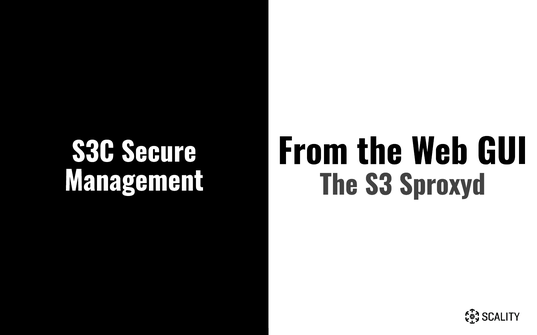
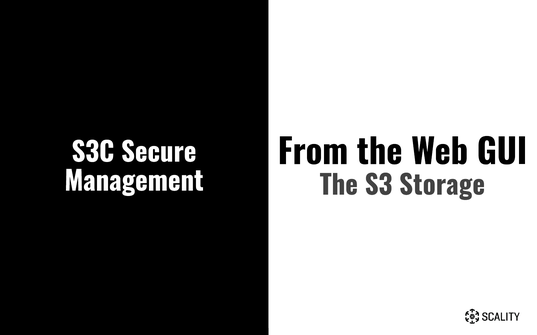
Sproxyd: Sproxyd -> Storage
